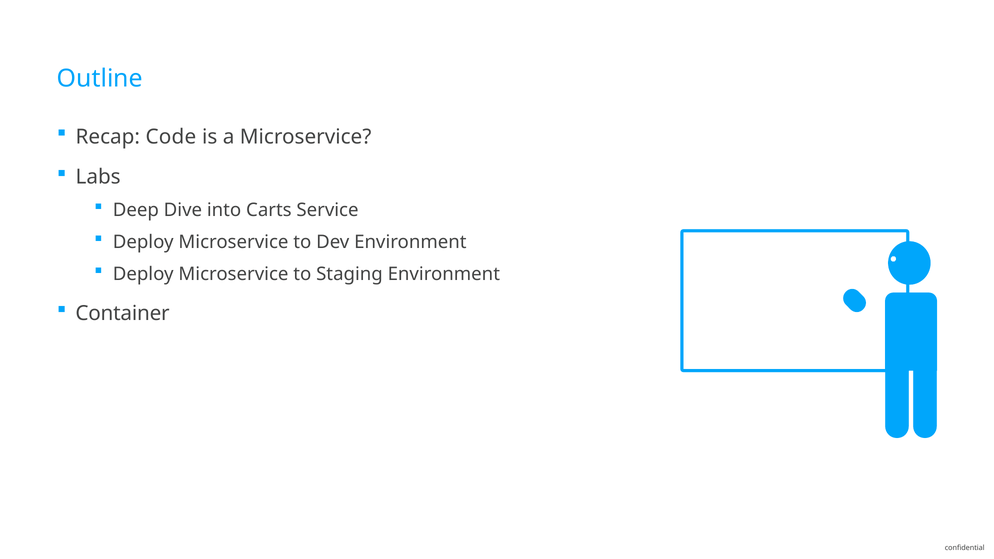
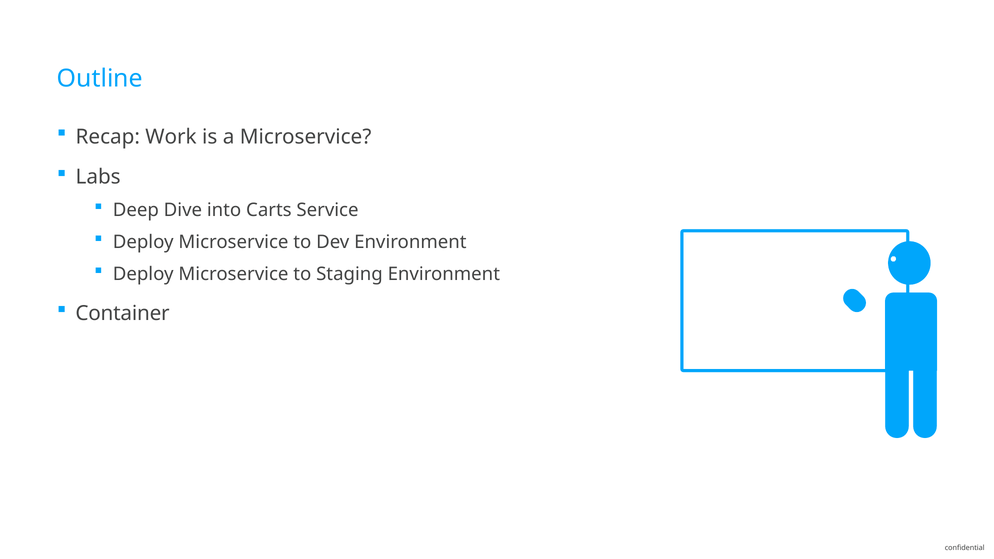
Code: Code -> Work
